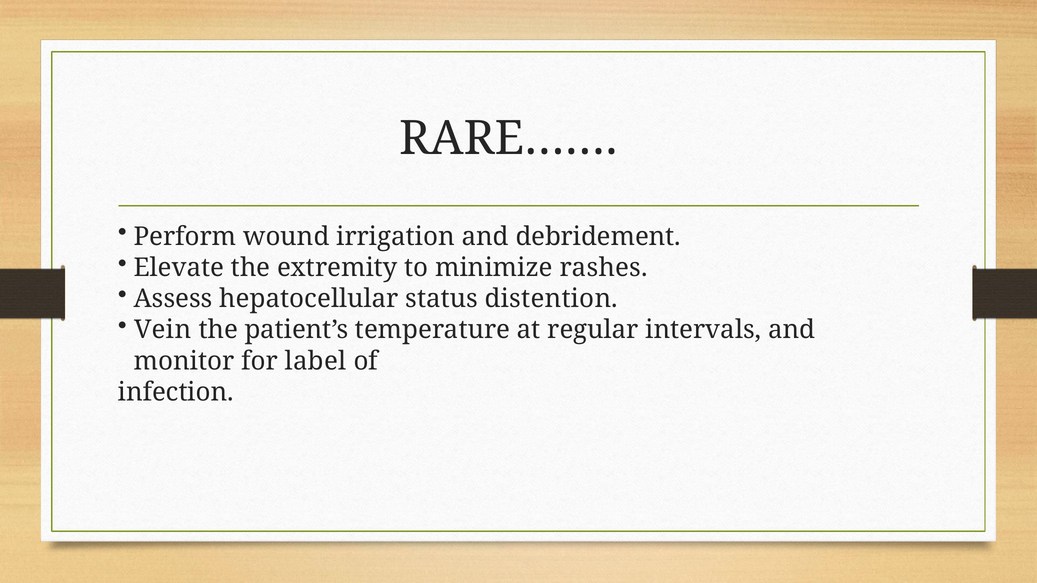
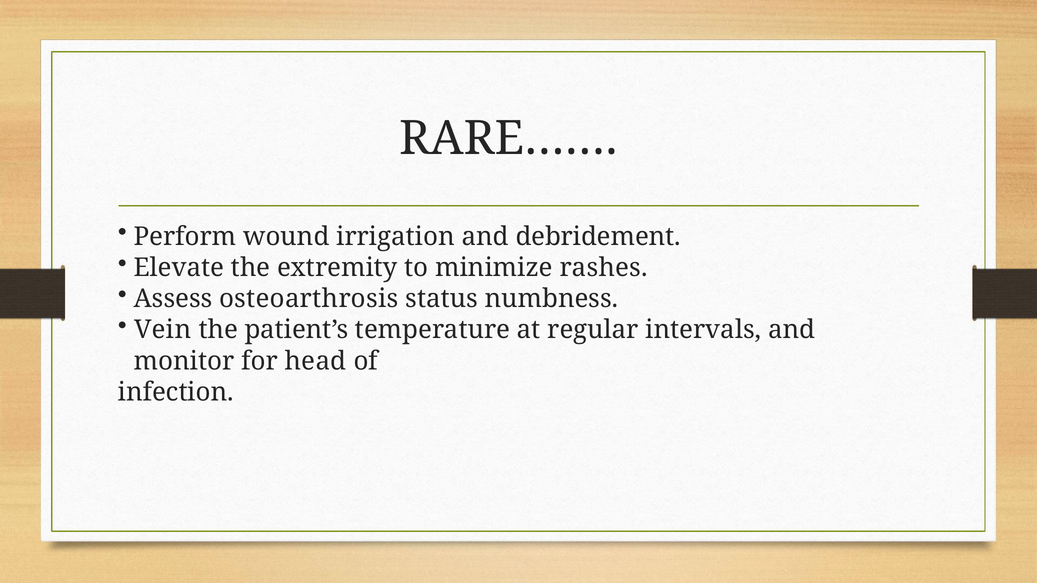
hepatocellular: hepatocellular -> osteoarthrosis
distention: distention -> numbness
label: label -> head
